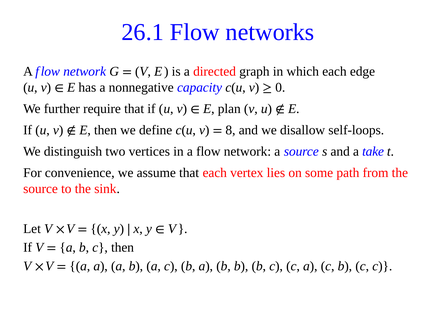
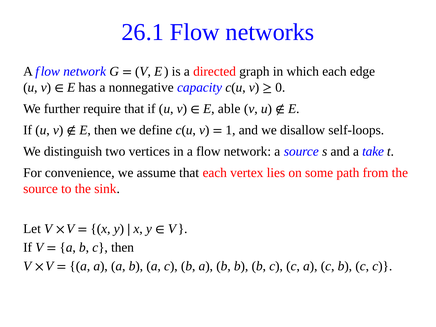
plan: plan -> able
8: 8 -> 1
